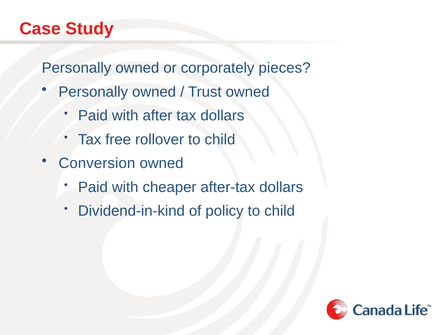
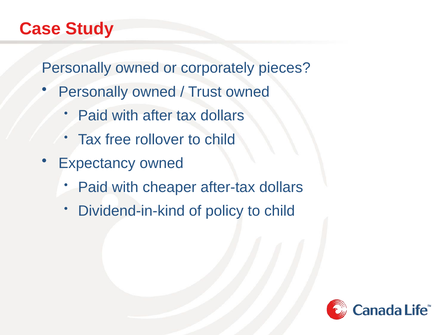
Conversion: Conversion -> Expectancy
